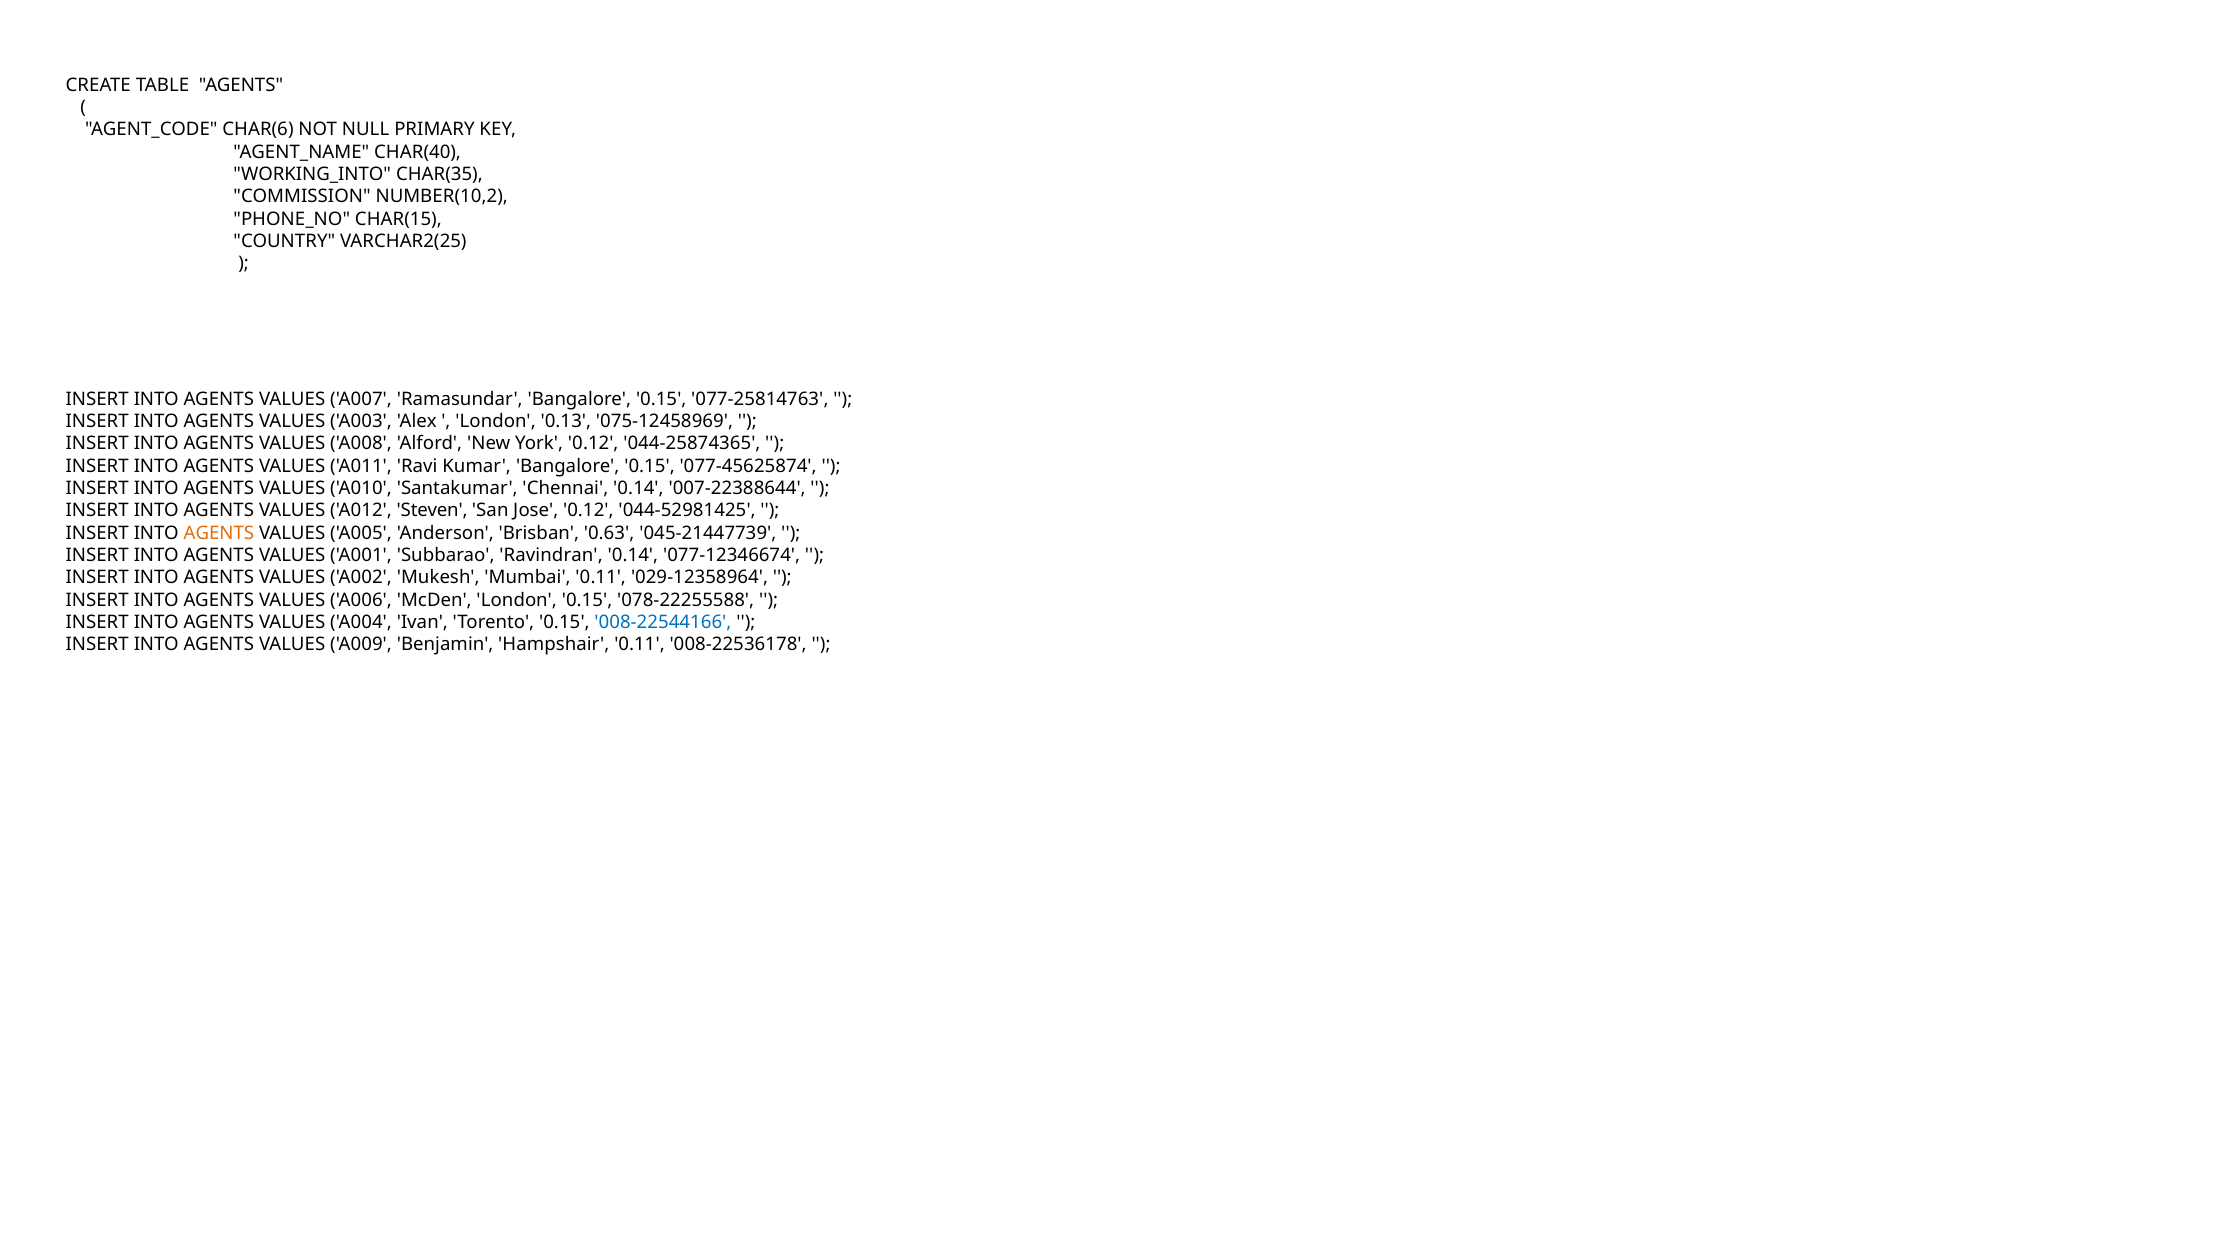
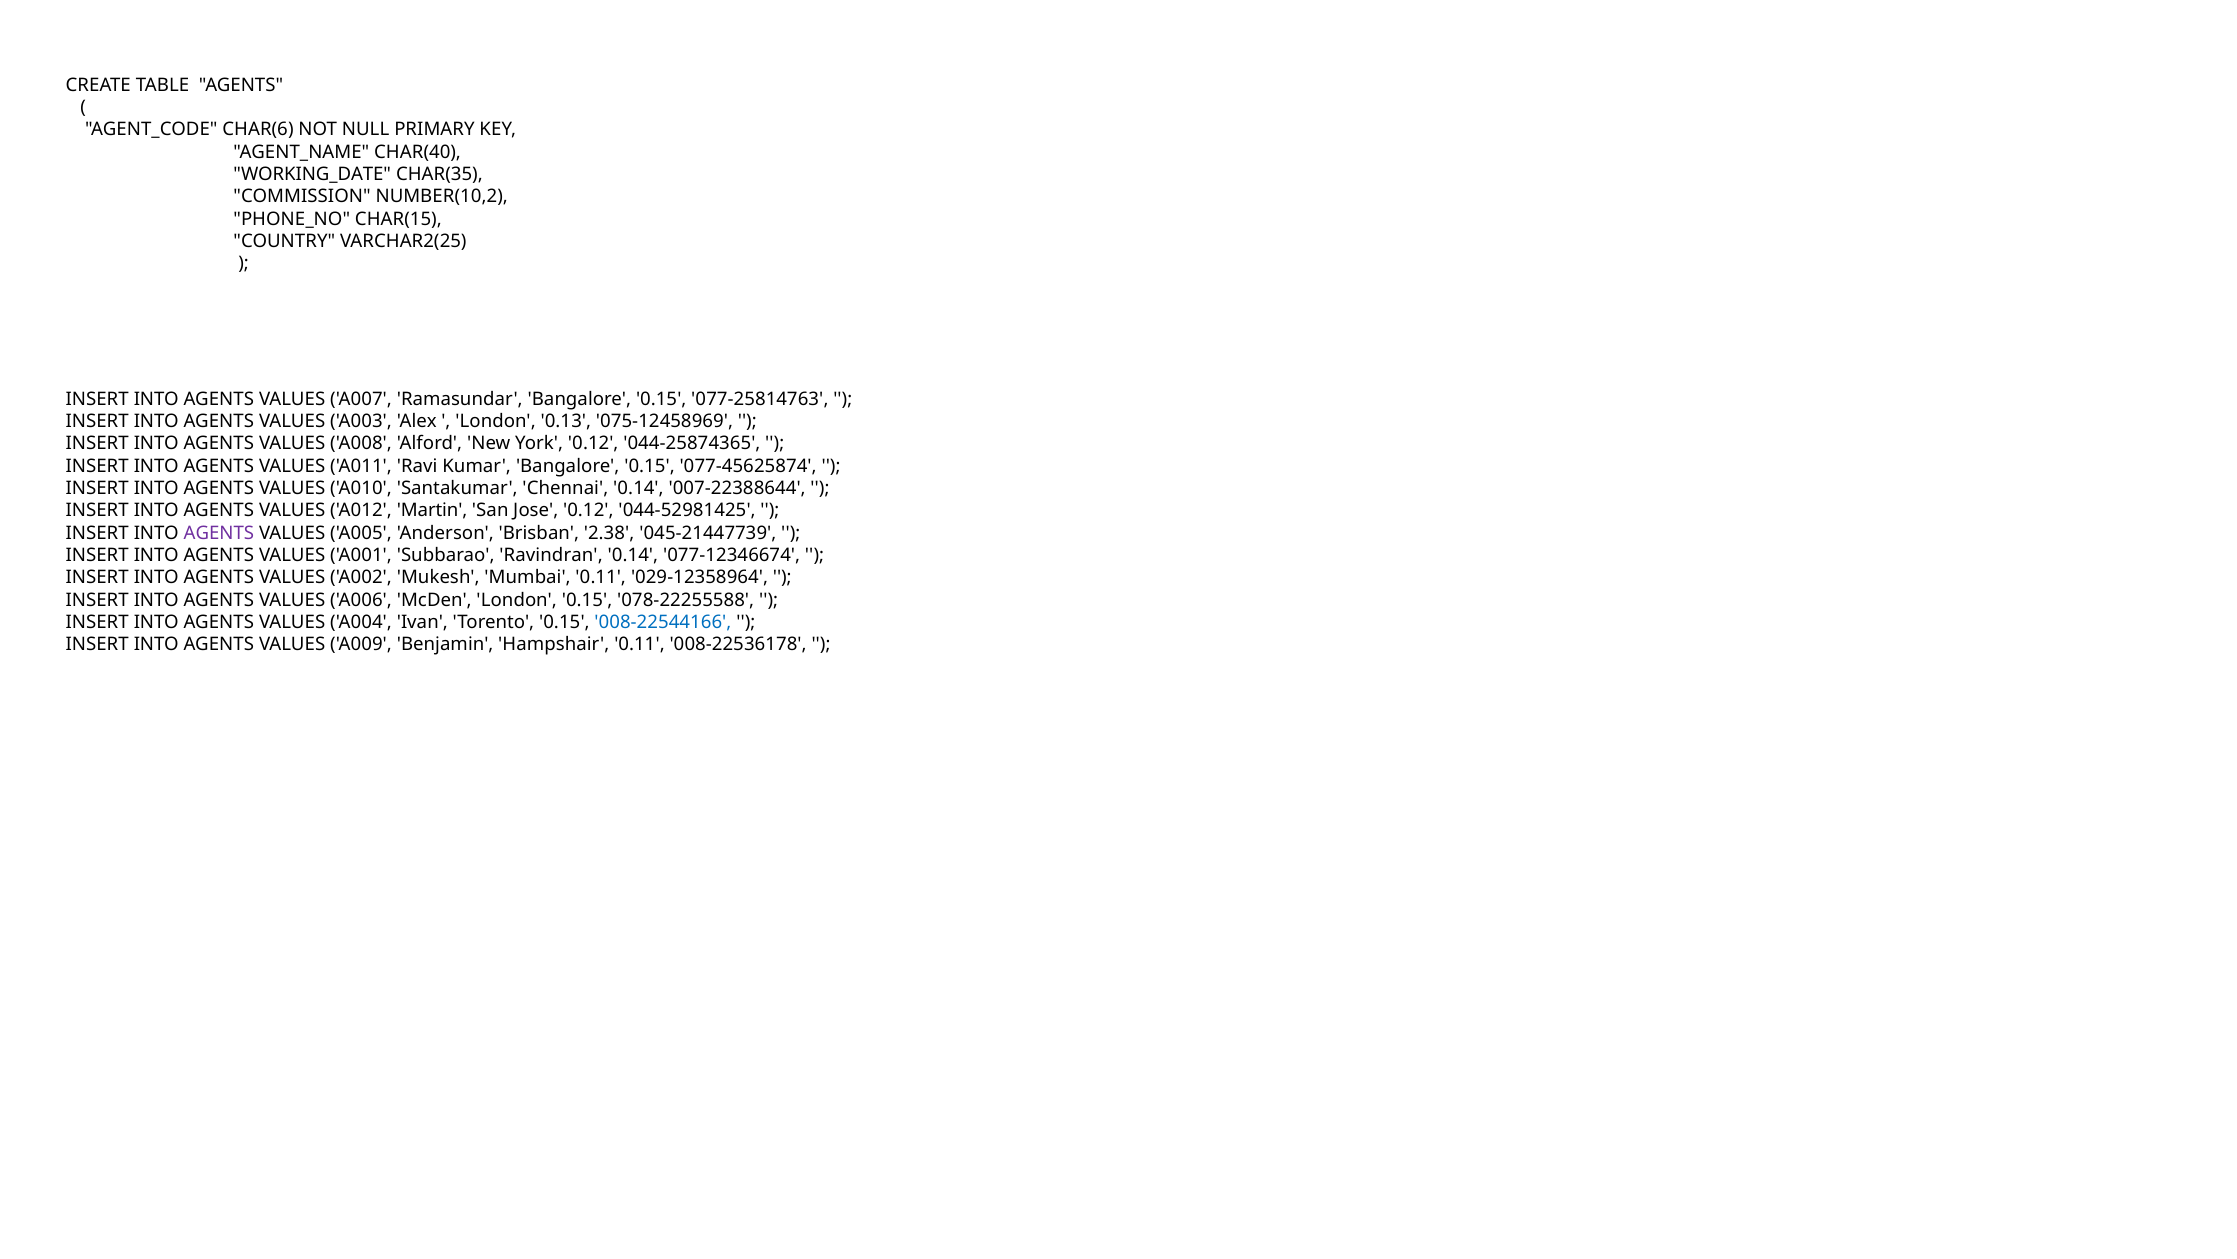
WORKING_INTO: WORKING_INTO -> WORKING_DATE
Steven: Steven -> Martin
AGENTS at (219, 533) colour: orange -> purple
0.63: 0.63 -> 2.38
